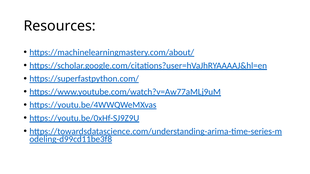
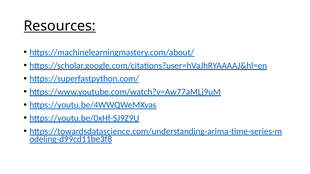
Resources underline: none -> present
